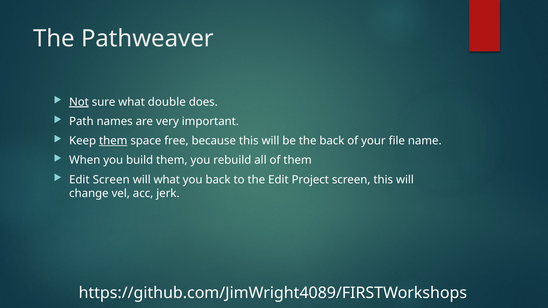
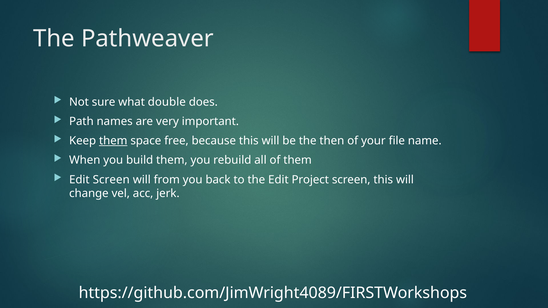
Not underline: present -> none
the back: back -> then
will what: what -> from
